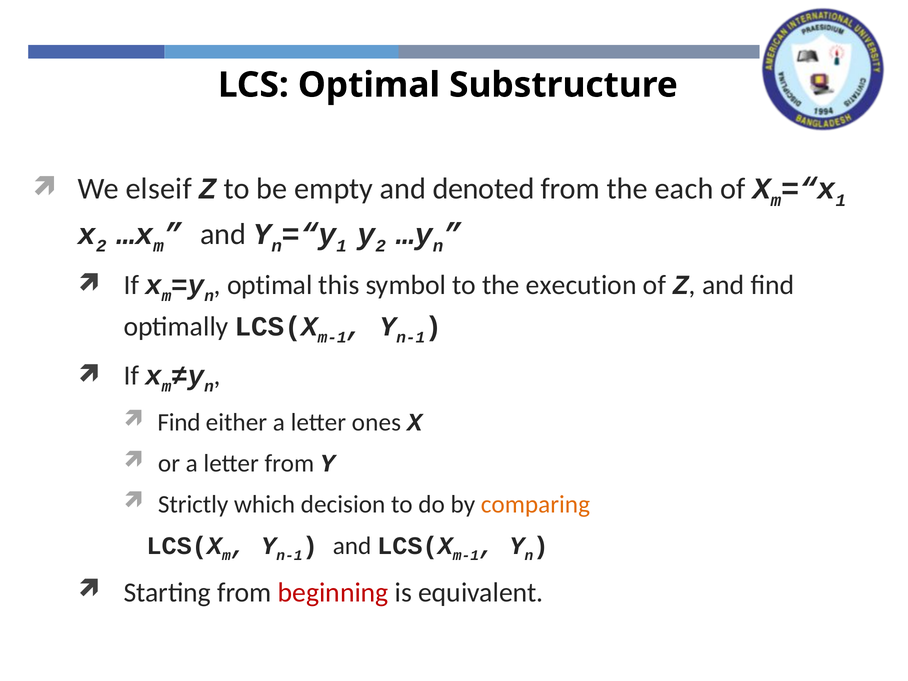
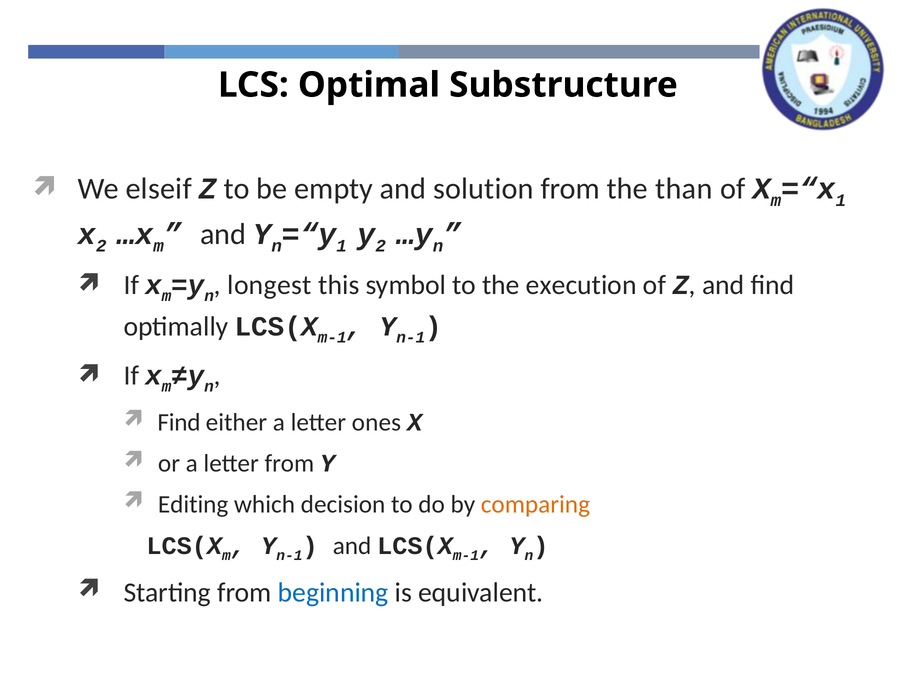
denoted: denoted -> solution
each: each -> than
optimal at (270, 285): optimal -> longest
Strictly: Strictly -> Editing
beginning colour: red -> blue
